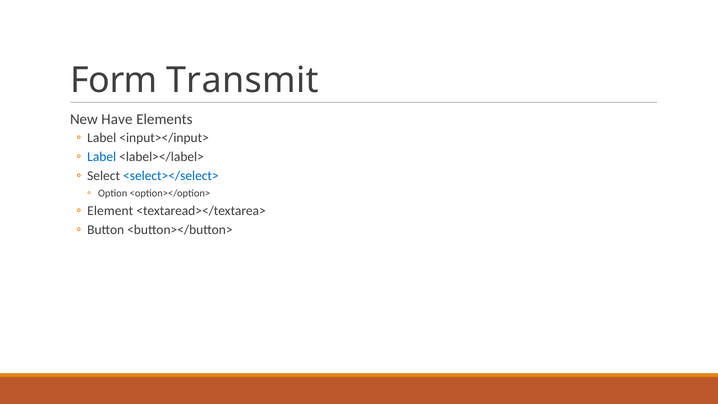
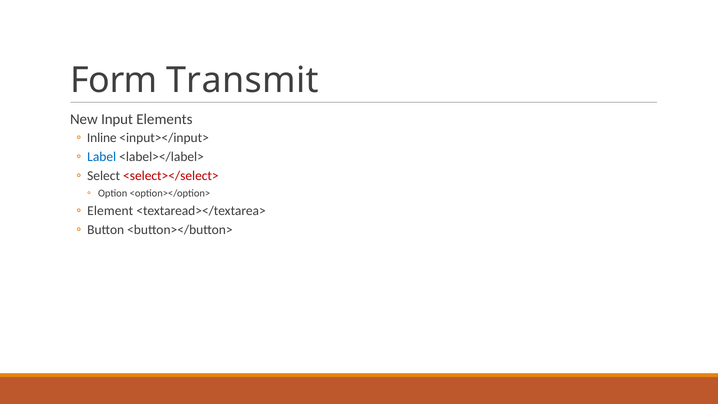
Have: Have -> Input
Label at (102, 138): Label -> Inline
<select></select> colour: blue -> red
